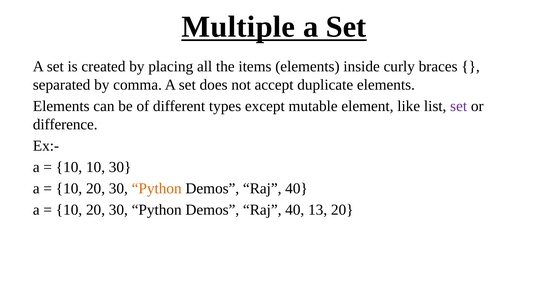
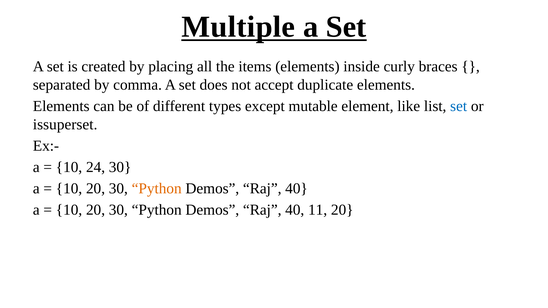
set at (459, 106) colour: purple -> blue
difference: difference -> issuperset
10 10: 10 -> 24
13: 13 -> 11
